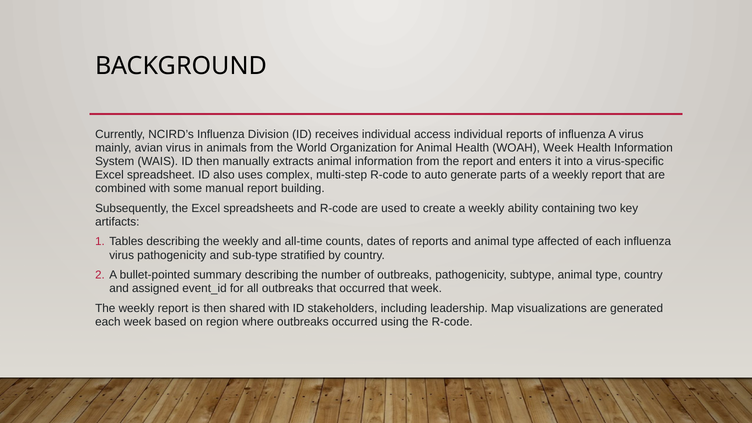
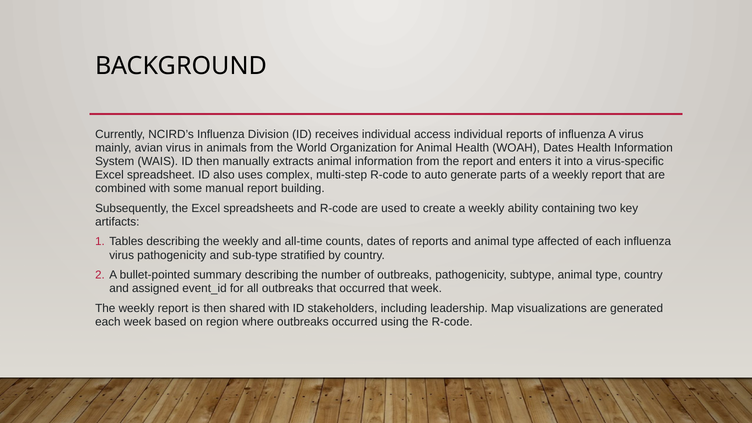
WOAH Week: Week -> Dates
